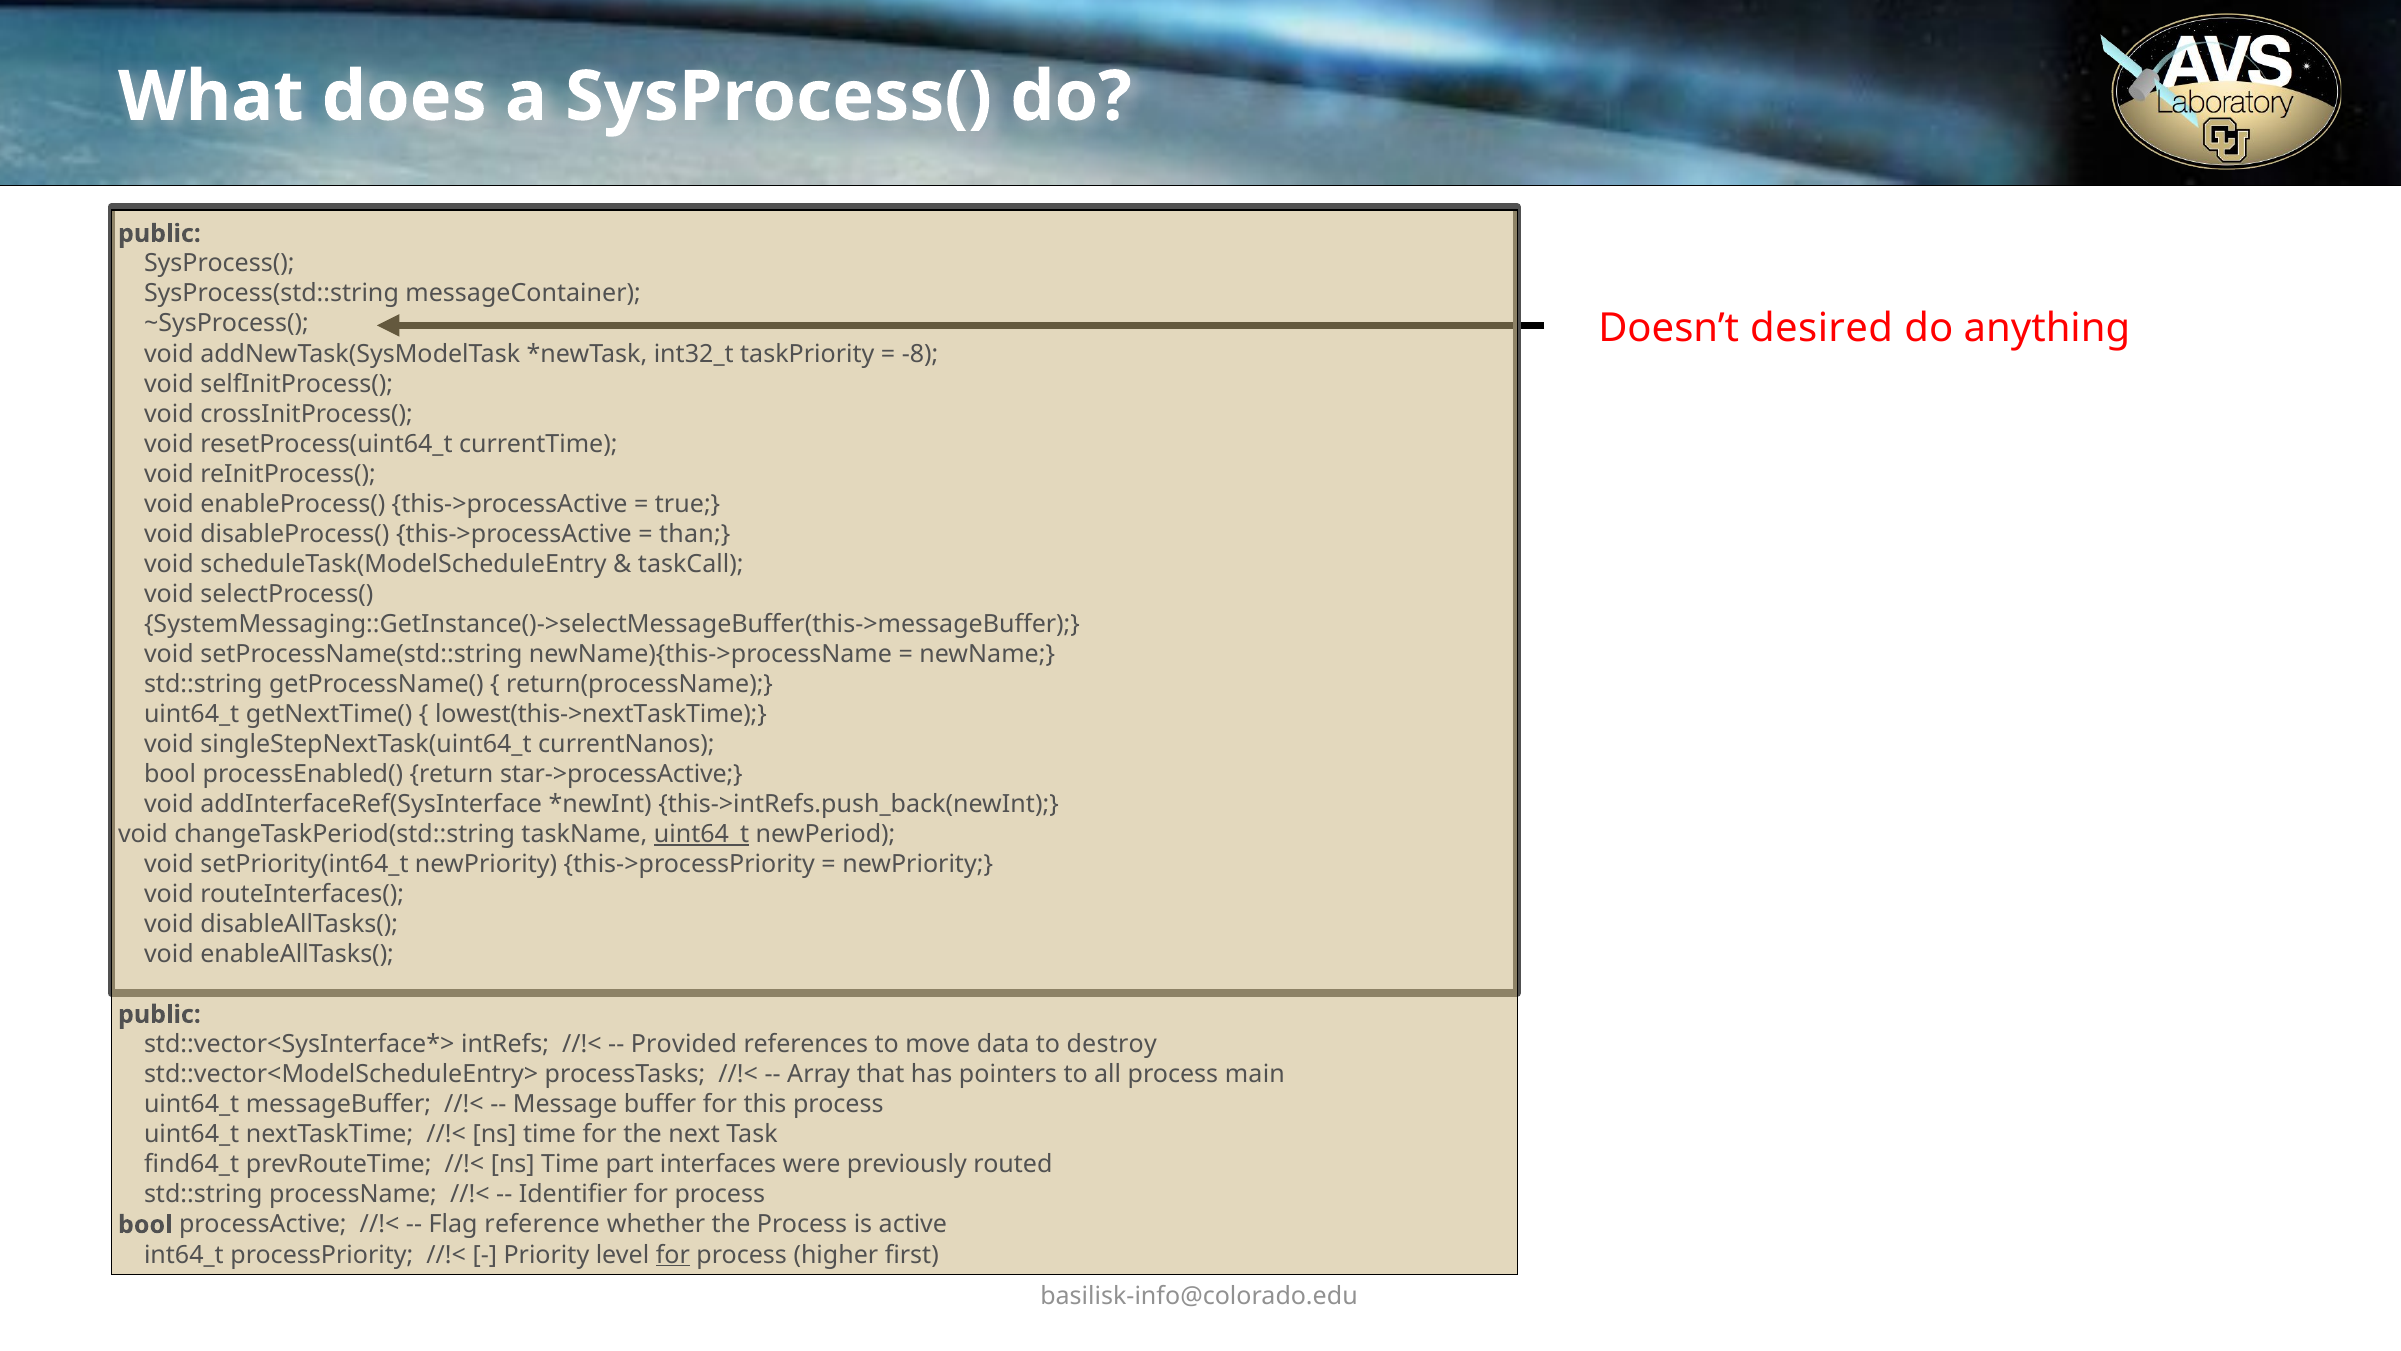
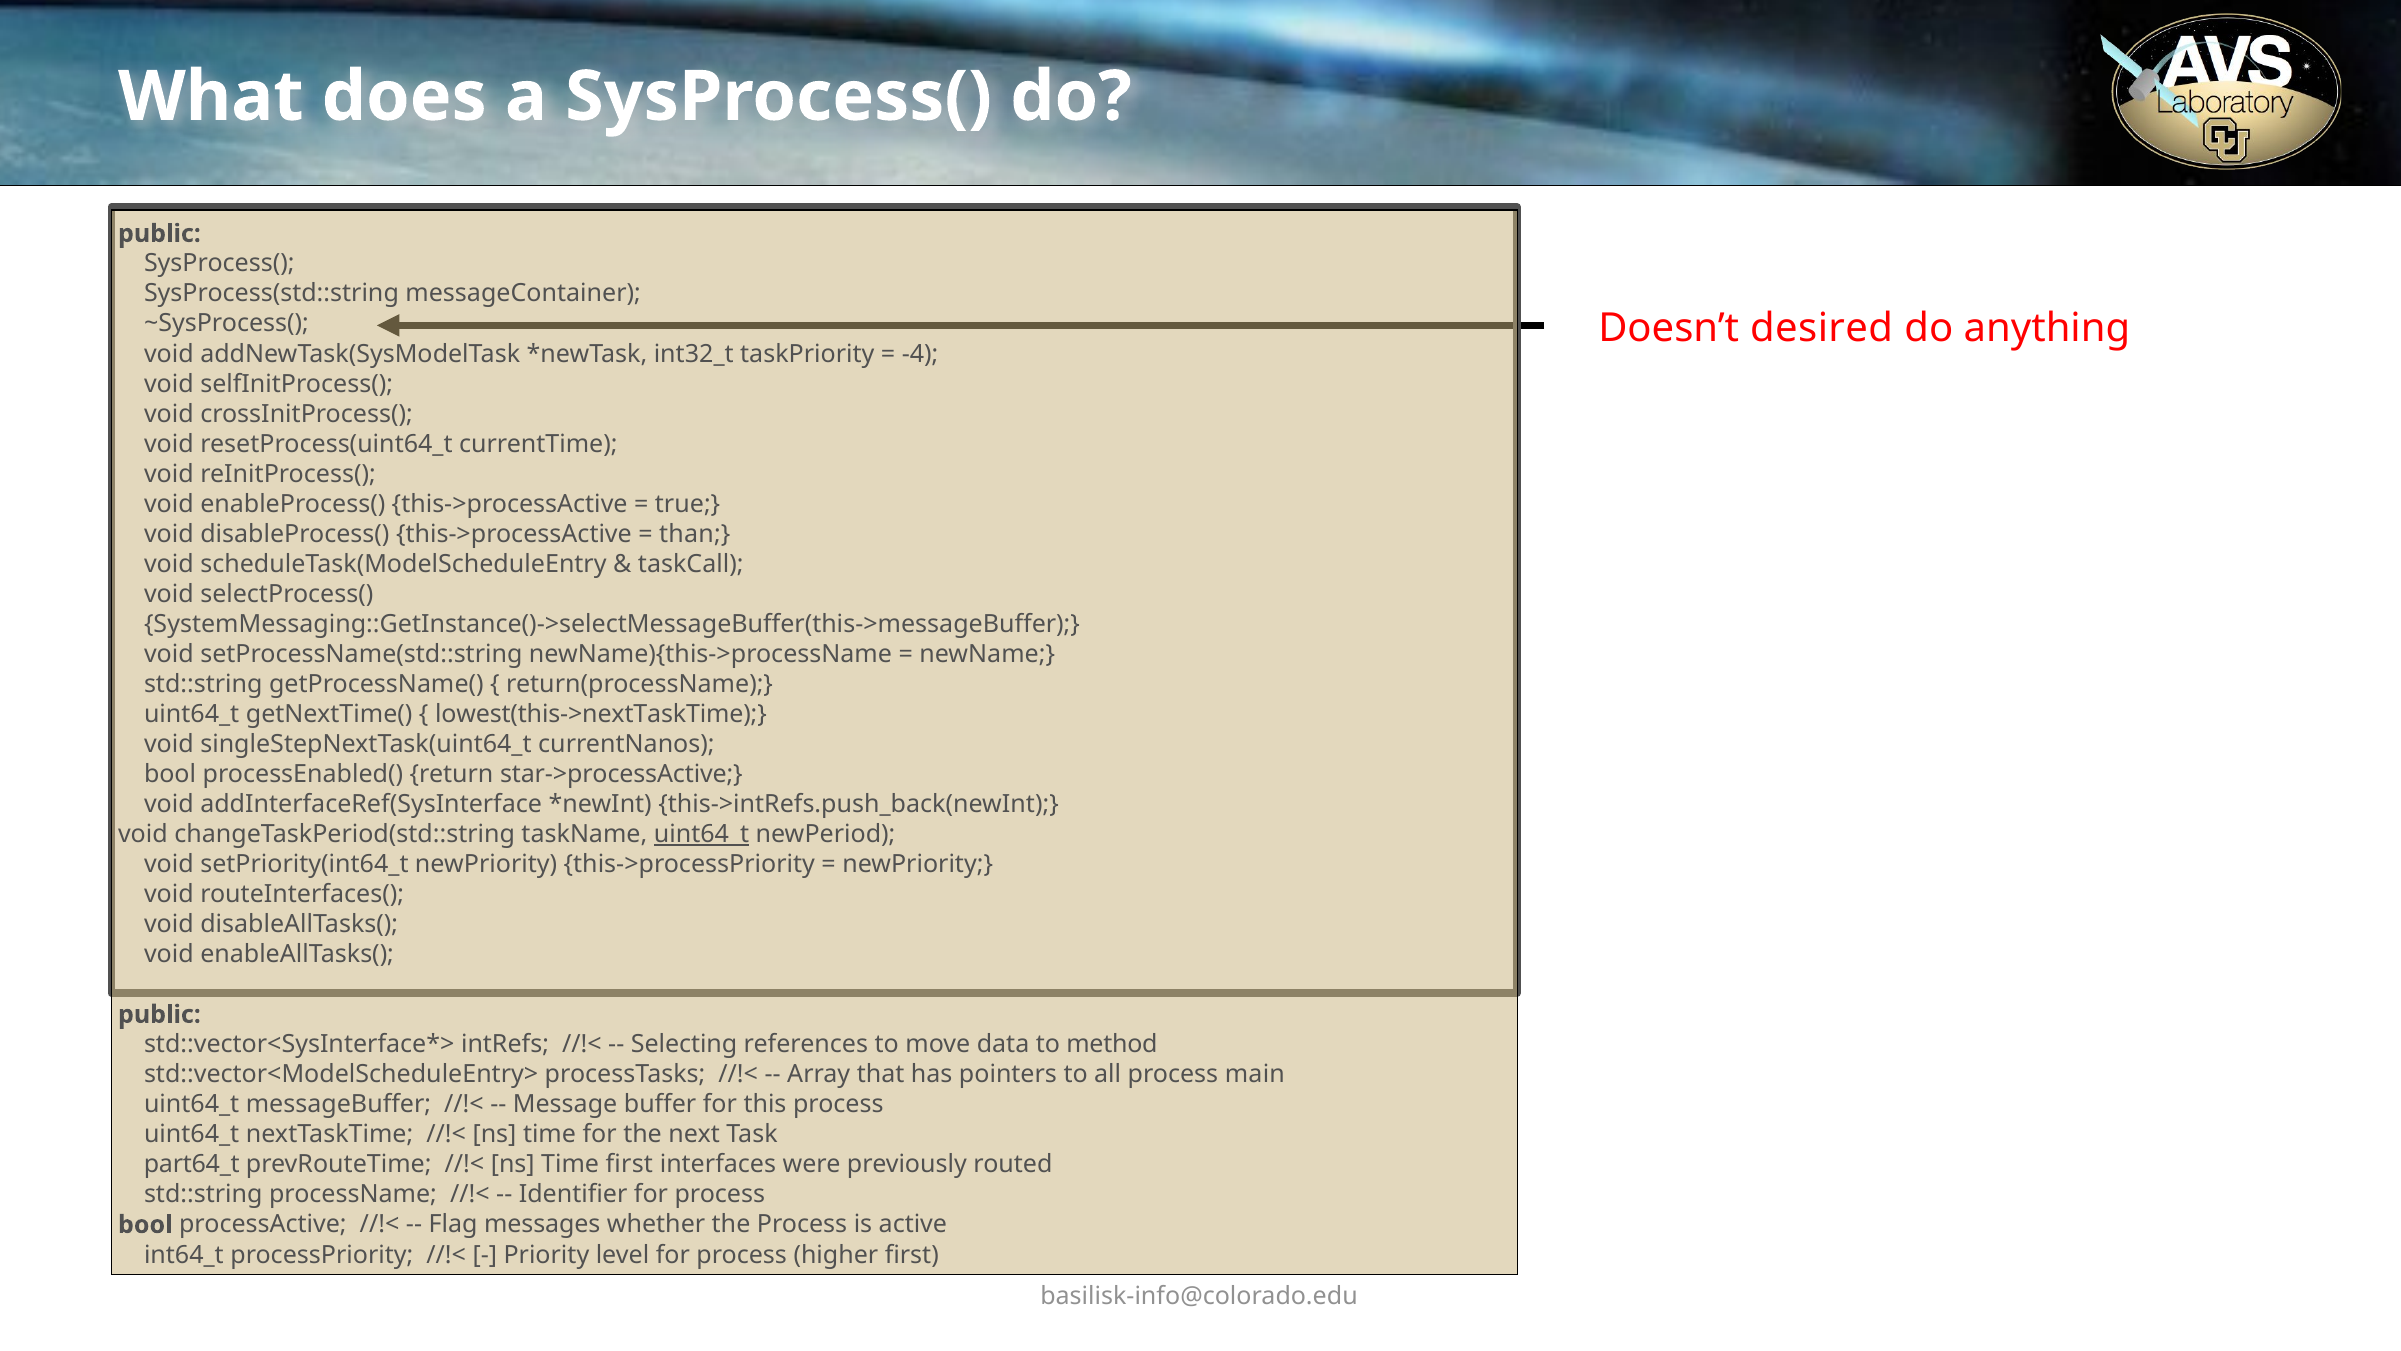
-8: -8 -> -4
Provided: Provided -> Selecting
destroy: destroy -> method
find64_t: find64_t -> part64_t
Time part: part -> first
reference: reference -> messages
for at (673, 1254) underline: present -> none
